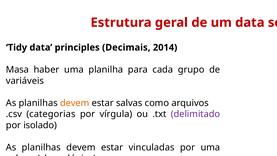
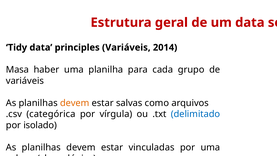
principles Decimais: Decimais -> Variáveis
categorias: categorias -> categórica
delimitado colour: purple -> blue
